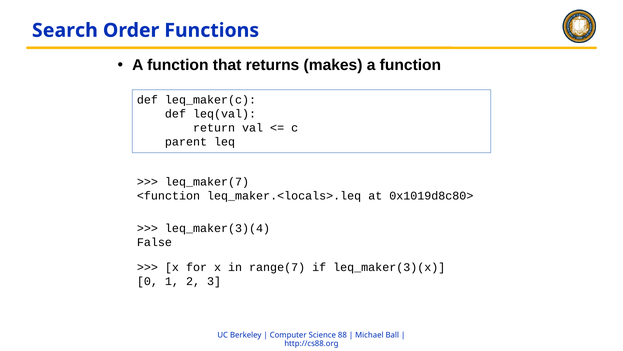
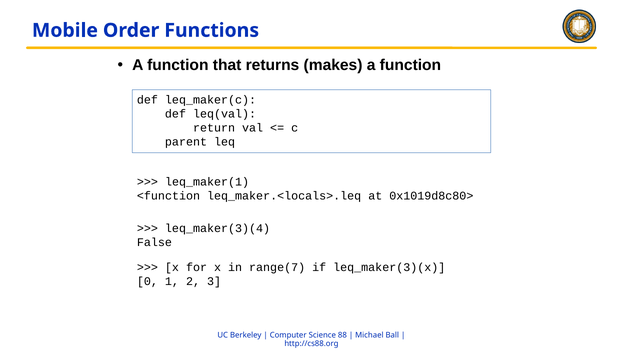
Search: Search -> Mobile
leq_maker(7: leq_maker(7 -> leq_maker(1
